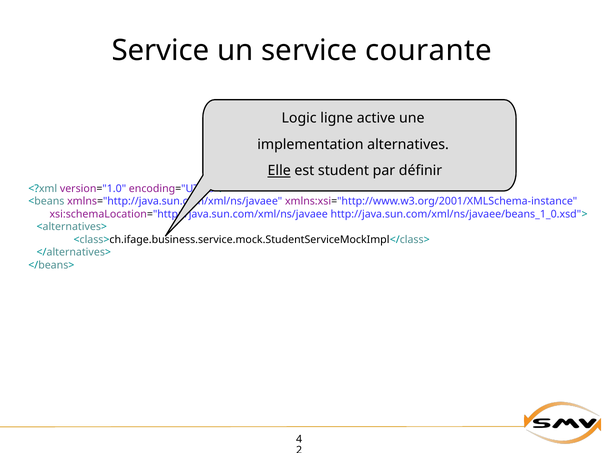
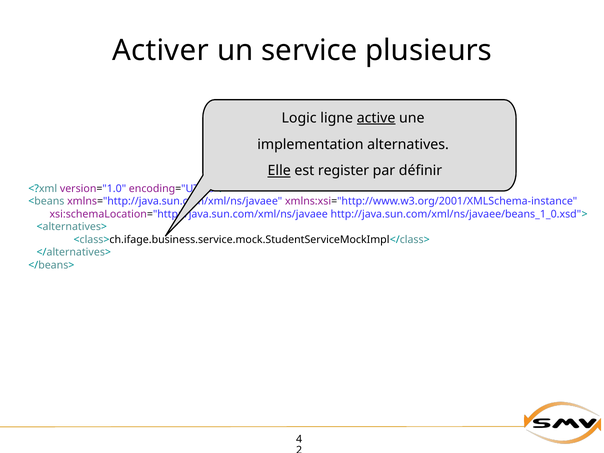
Service at (161, 51): Service -> Activer
courante: courante -> plusieurs
active underline: none -> present
student: student -> register
